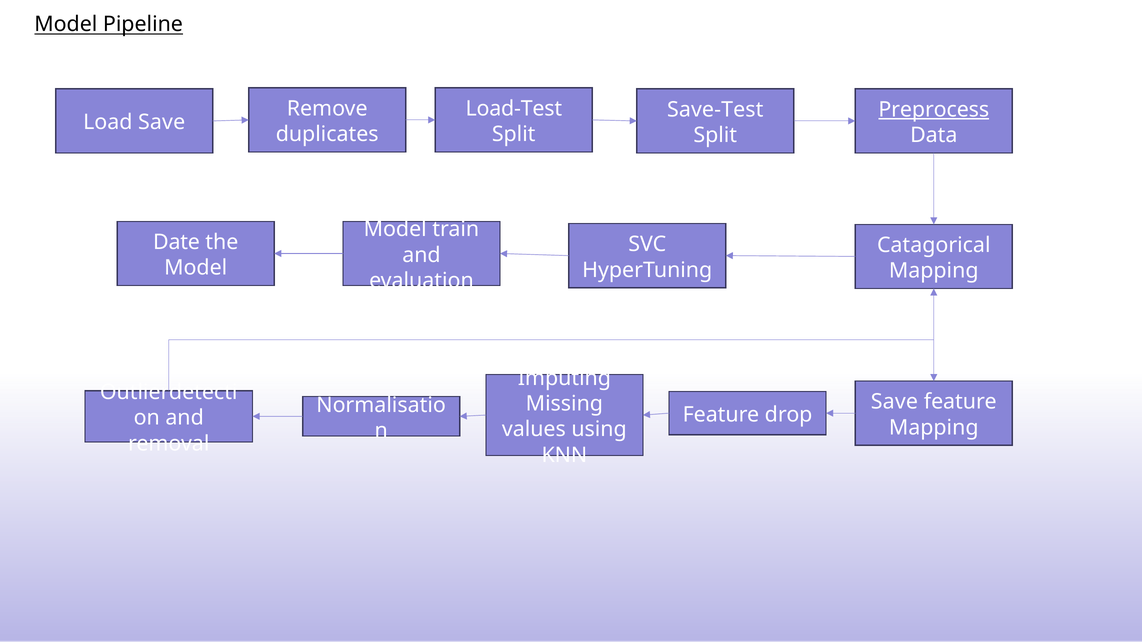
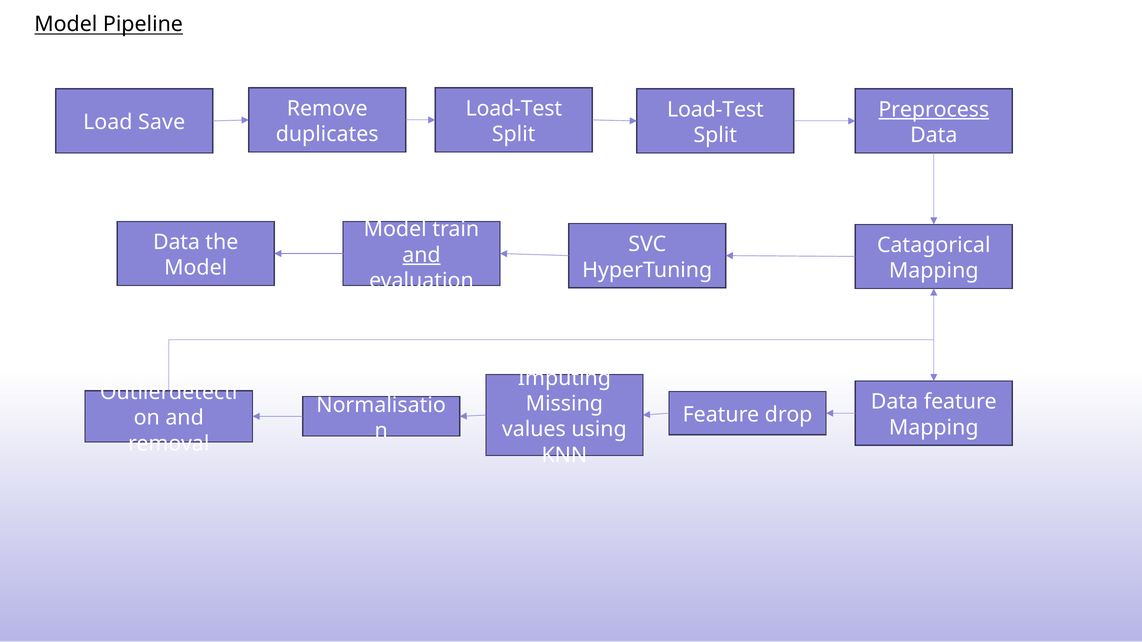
Save-Test at (715, 110): Save-Test -> Load-Test
Date at (177, 242): Date -> Data
and at (421, 255) underline: none -> present
Save at (894, 402): Save -> Data
